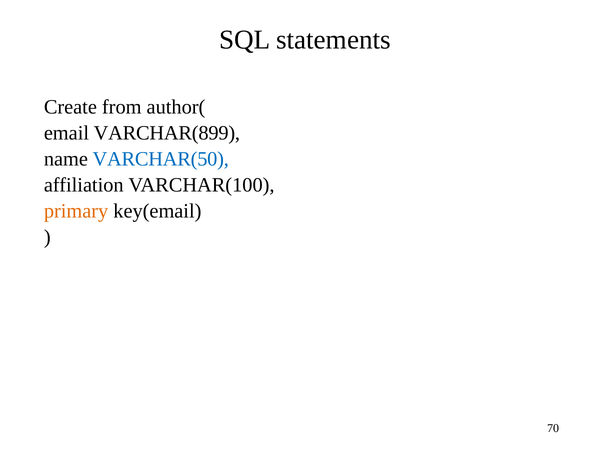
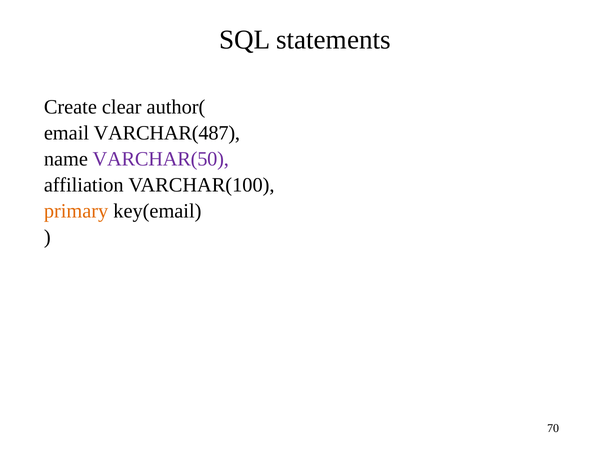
from: from -> clear
VARCHAR(899: VARCHAR(899 -> VARCHAR(487
VARCHAR(50 colour: blue -> purple
